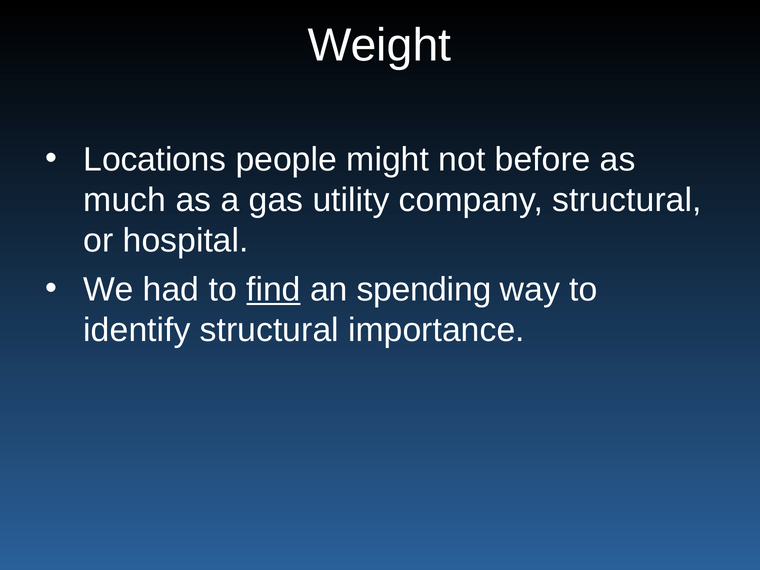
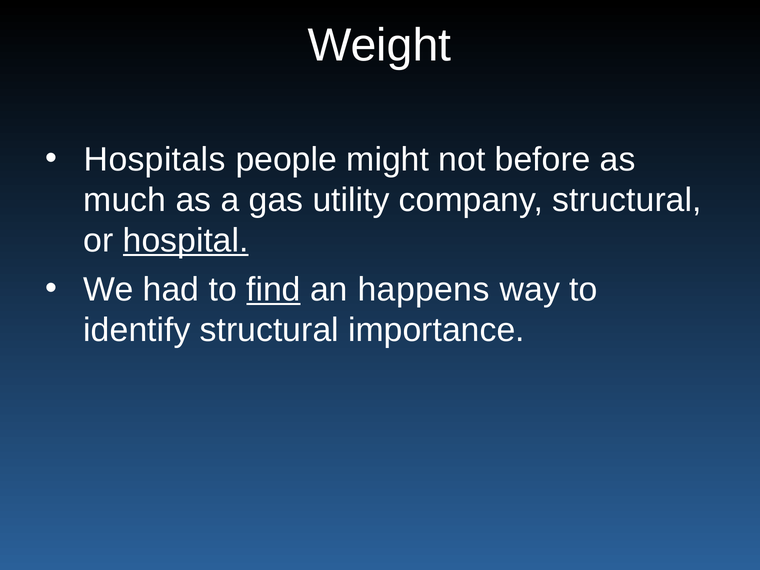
Locations: Locations -> Hospitals
hospital underline: none -> present
spending: spending -> happens
